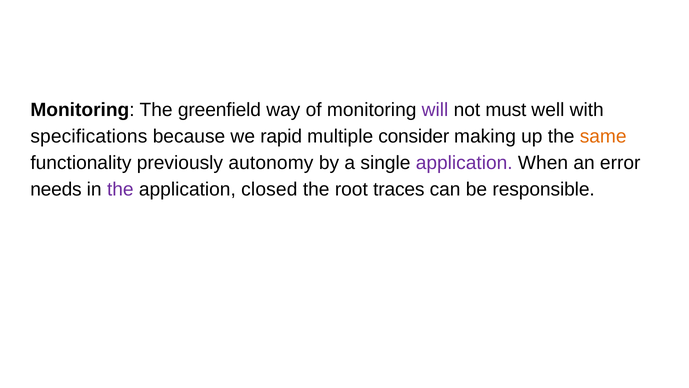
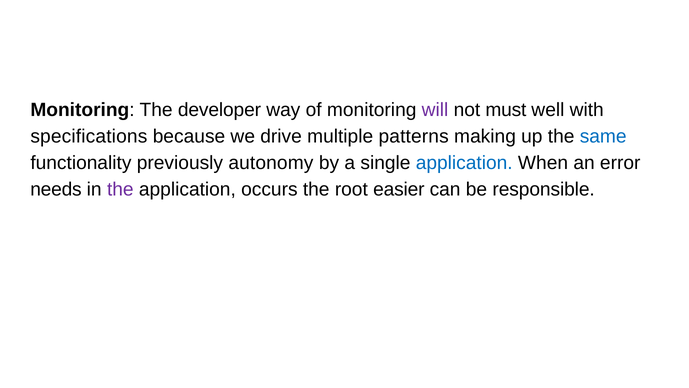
greenfield: greenfield -> developer
rapid: rapid -> drive
consider: consider -> patterns
same colour: orange -> blue
application at (464, 163) colour: purple -> blue
closed: closed -> occurs
traces: traces -> easier
